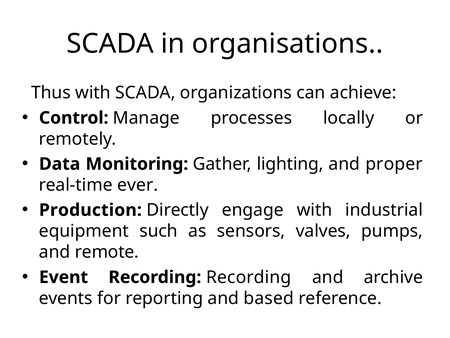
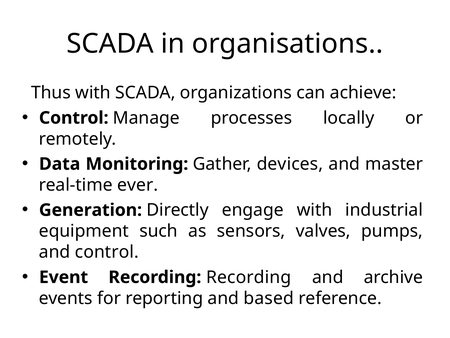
lighting: lighting -> devices
proper: proper -> master
Production: Production -> Generation
and remote: remote -> control
